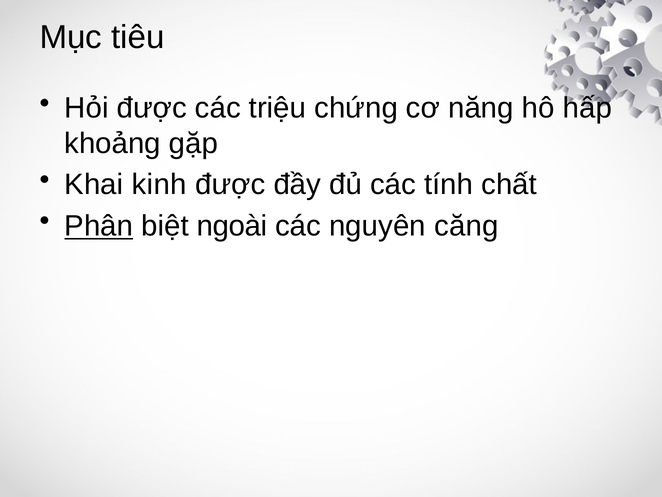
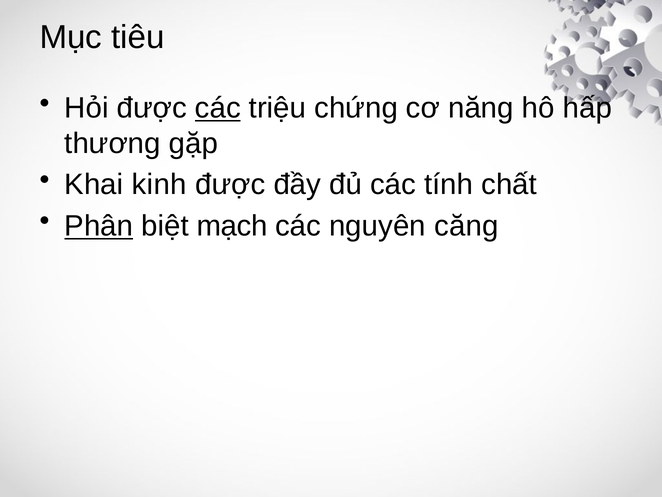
các at (218, 108) underline: none -> present
khoảng: khoảng -> thương
ngoài: ngoài -> mạch
